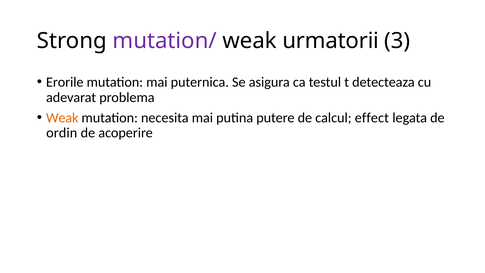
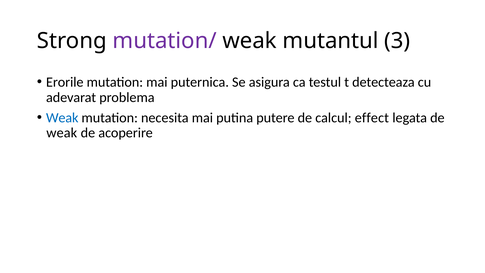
urmatorii: urmatorii -> mutantul
Weak at (62, 118) colour: orange -> blue
ordin at (62, 133): ordin -> weak
